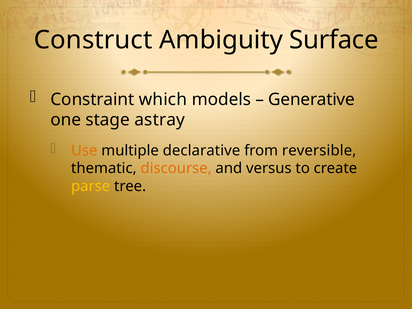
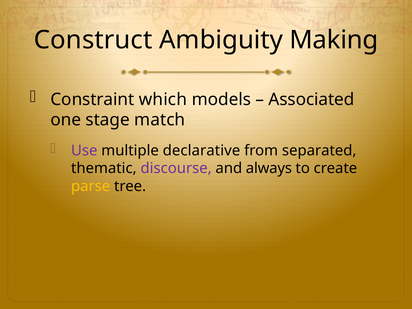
Surface: Surface -> Making
Generative: Generative -> Associated
astray: astray -> match
Use colour: orange -> purple
reversible: reversible -> separated
discourse colour: orange -> purple
versus: versus -> always
